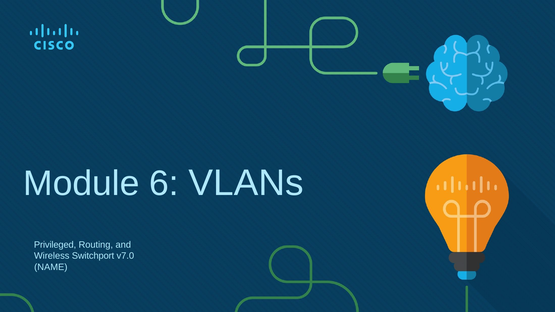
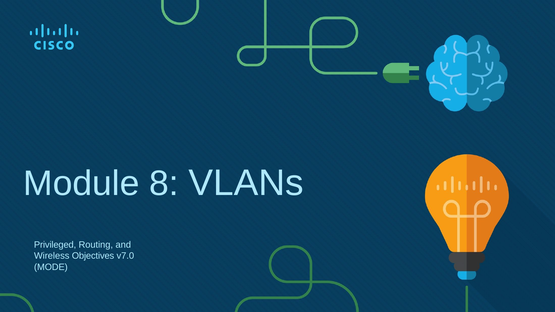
6: 6 -> 8
Switchport: Switchport -> Objectives
NAME: NAME -> MODE
